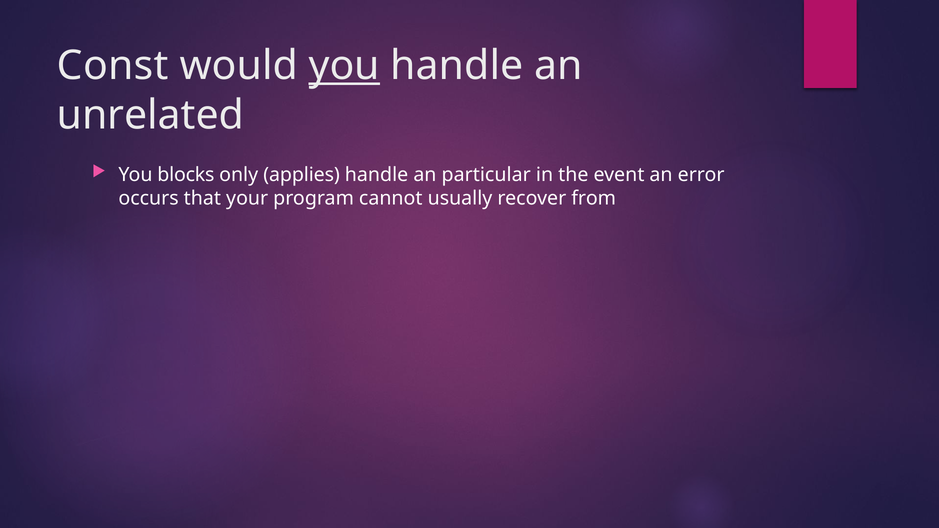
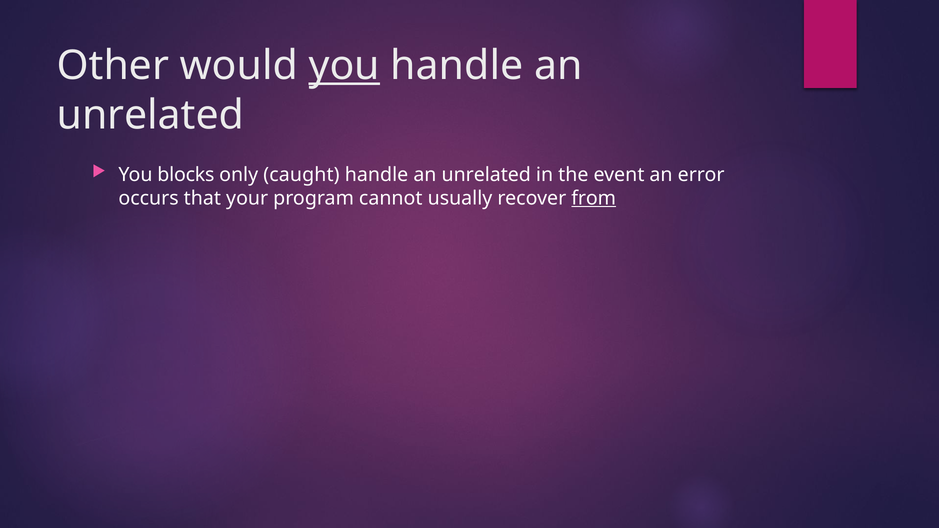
Const: Const -> Other
applies: applies -> caught
particular at (486, 175): particular -> unrelated
from underline: none -> present
